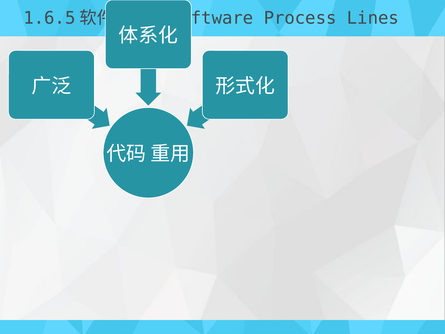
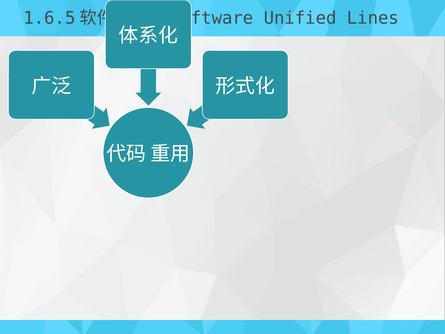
Process: Process -> Unified
